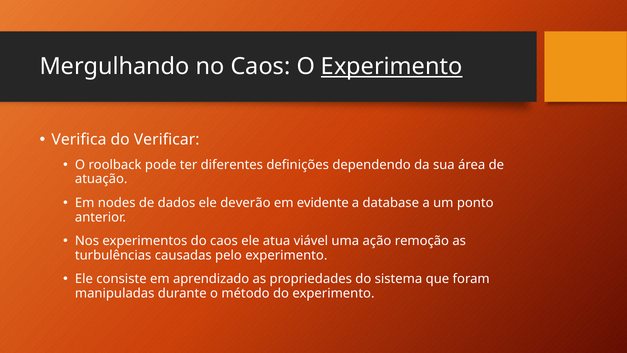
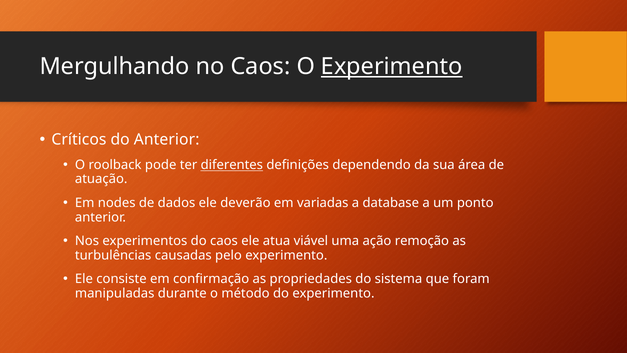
Verifica: Verifica -> Críticos
do Verificar: Verificar -> Anterior
diferentes underline: none -> present
evidente: evidente -> variadas
aprendizado: aprendizado -> confirmação
